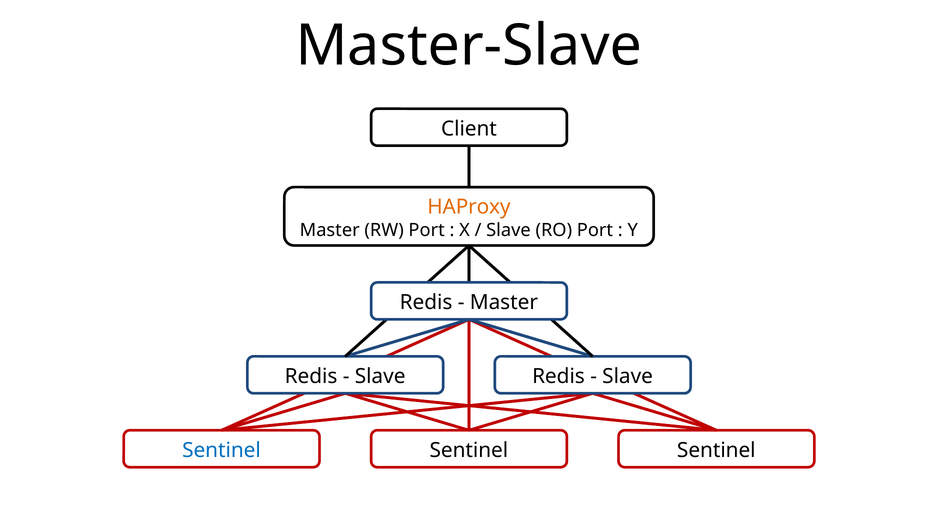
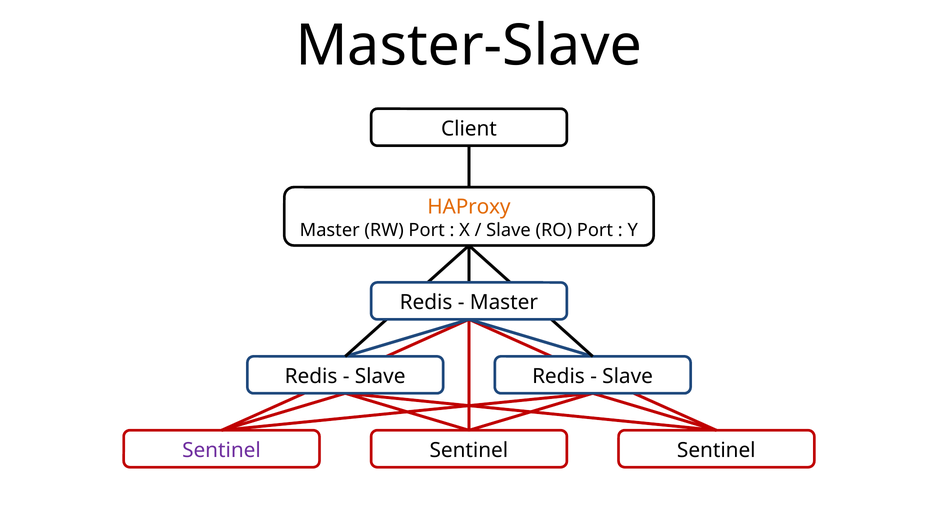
Sentinel at (221, 450) colour: blue -> purple
